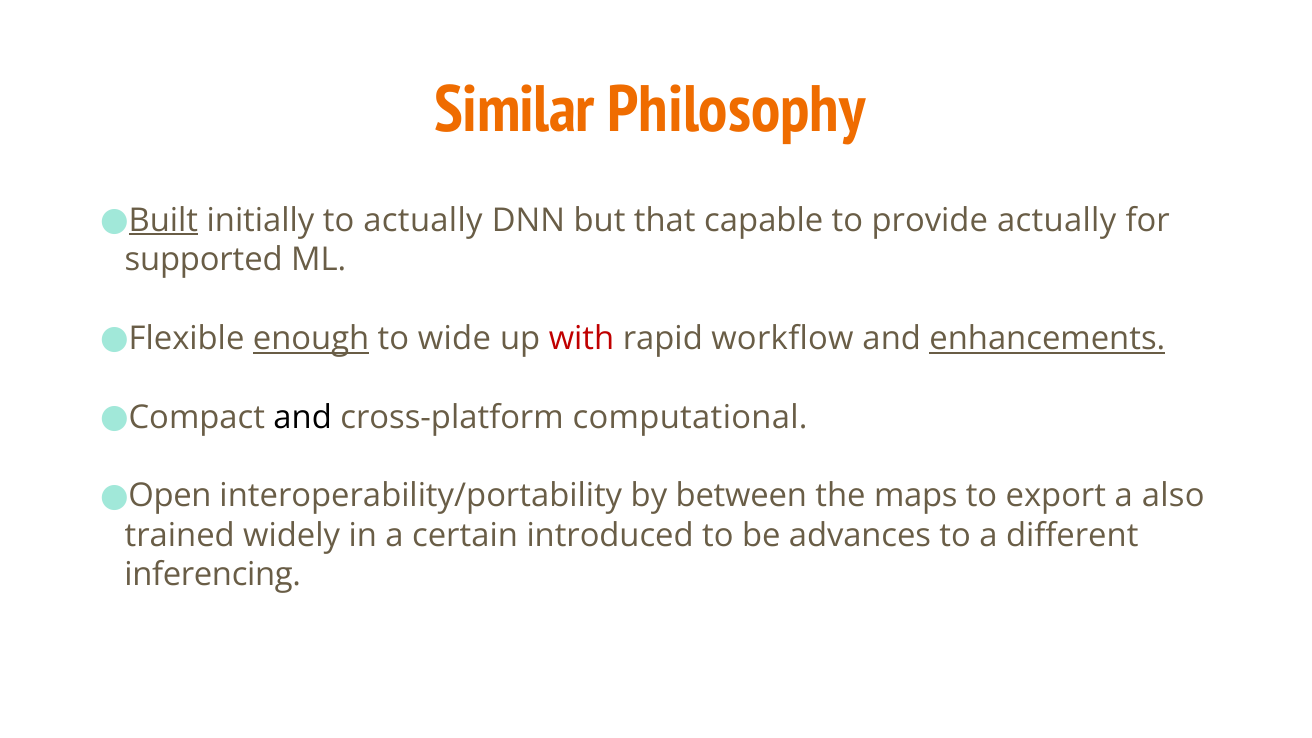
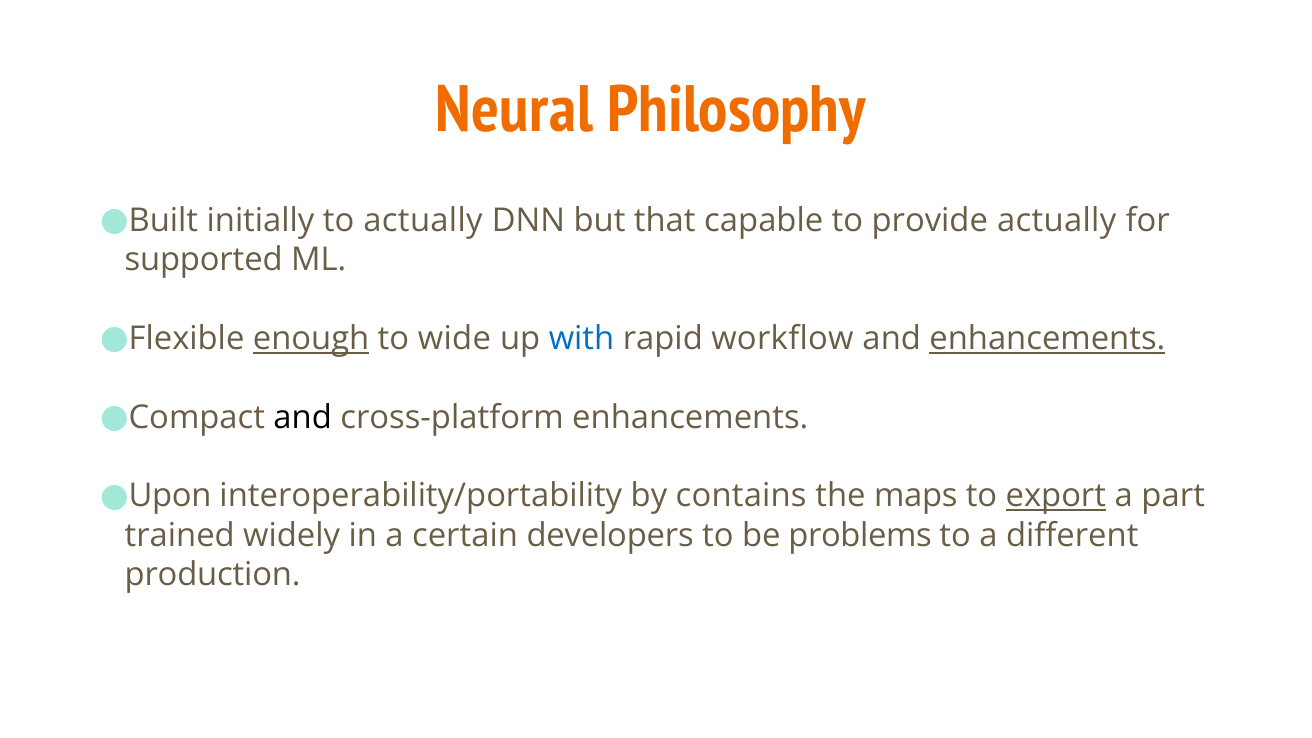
Similar: Similar -> Neural
Built underline: present -> none
with colour: red -> blue
cross-platform computational: computational -> enhancements
Open: Open -> Upon
between: between -> contains
export underline: none -> present
also: also -> part
introduced: introduced -> developers
advances: advances -> problems
inferencing: inferencing -> production
